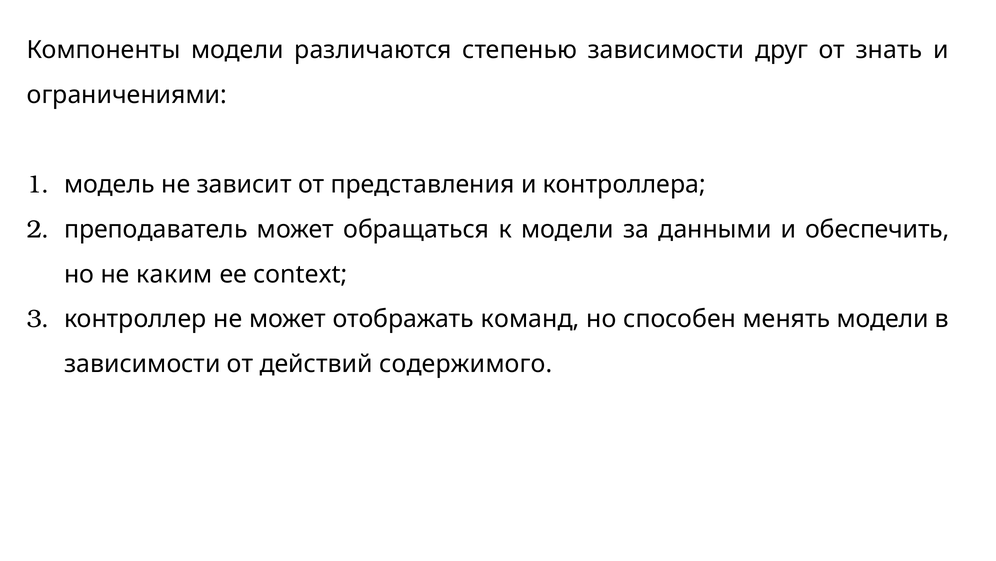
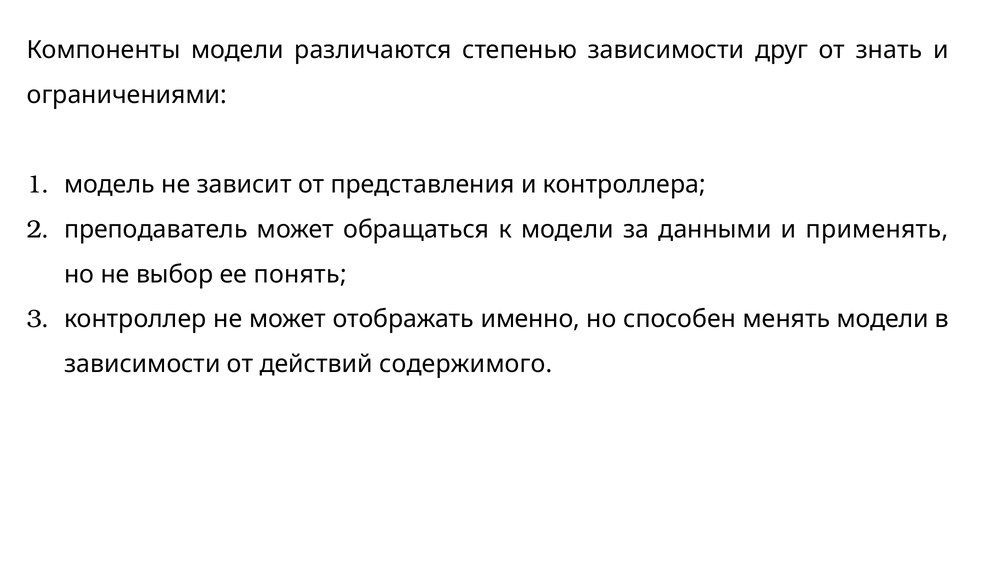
обеспечить: обеспечить -> применять
каким: каким -> выбор
context: context -> понять
команд: команд -> именно
